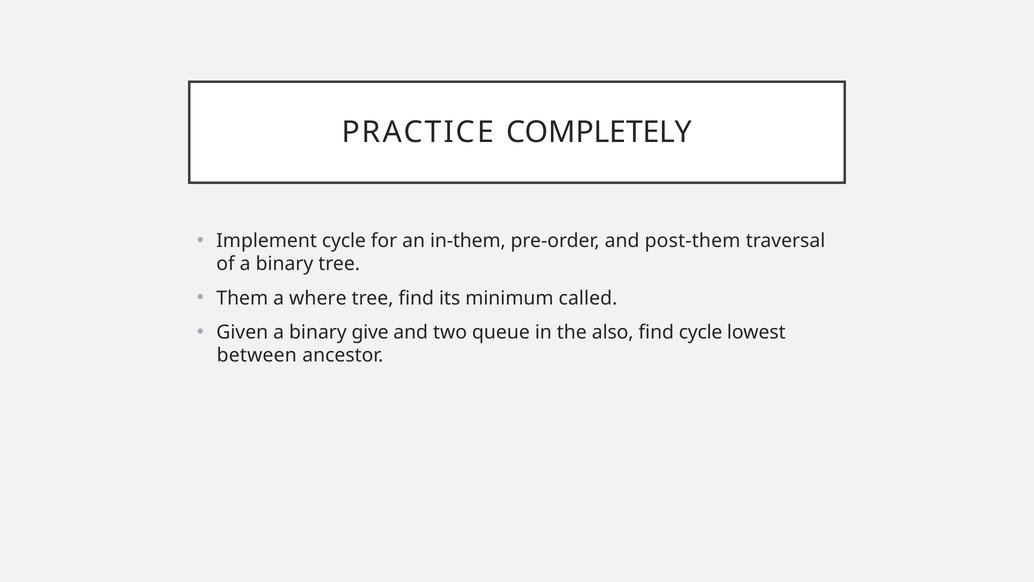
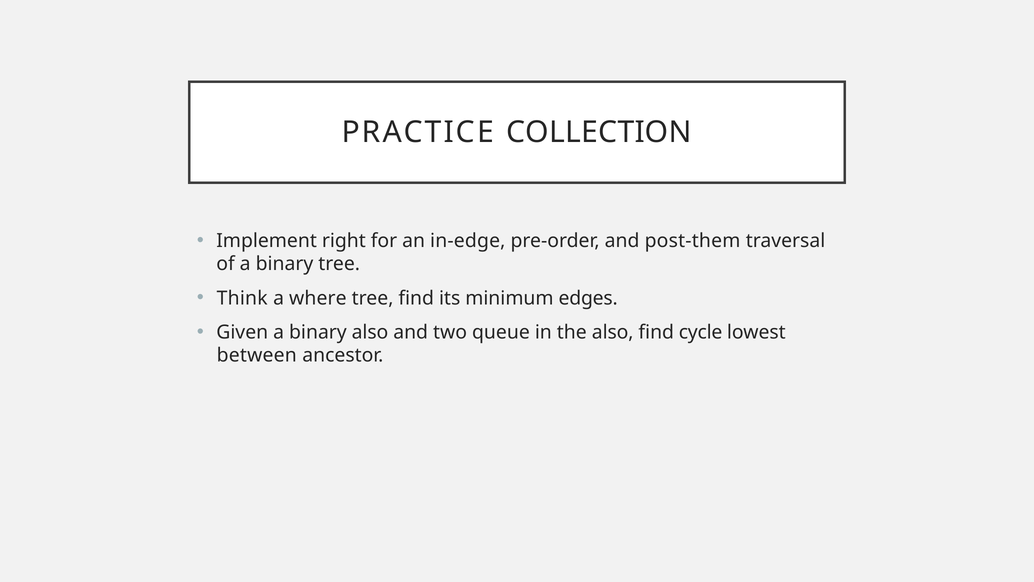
COMPLETELY: COMPLETELY -> COLLECTION
Implement cycle: cycle -> right
in-them: in-them -> in-edge
Them: Them -> Think
called: called -> edges
binary give: give -> also
